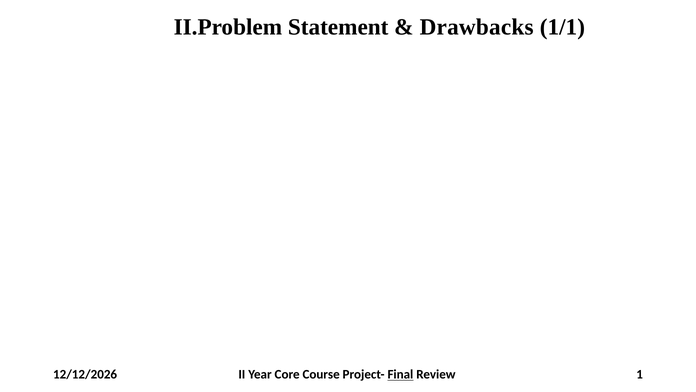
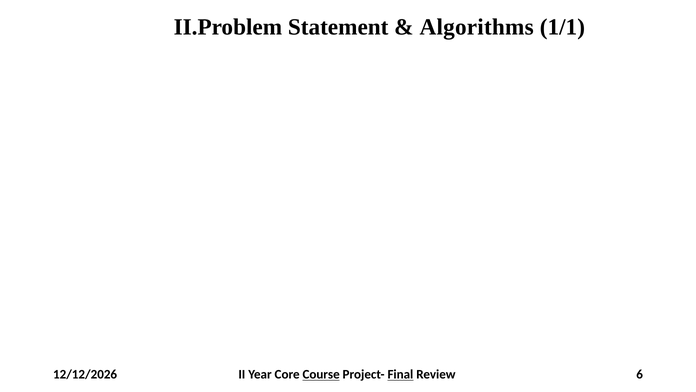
Drawbacks: Drawbacks -> Algorithms
1: 1 -> 6
Course underline: none -> present
